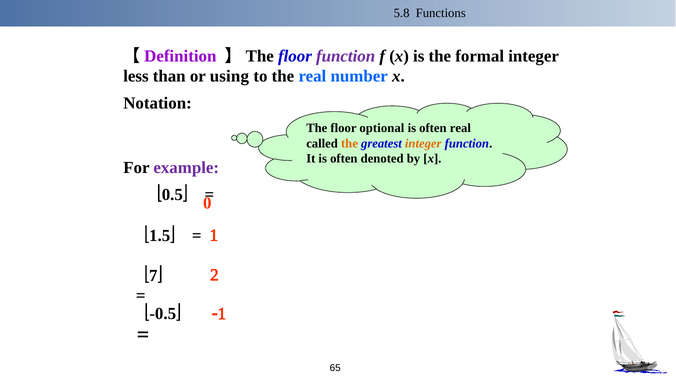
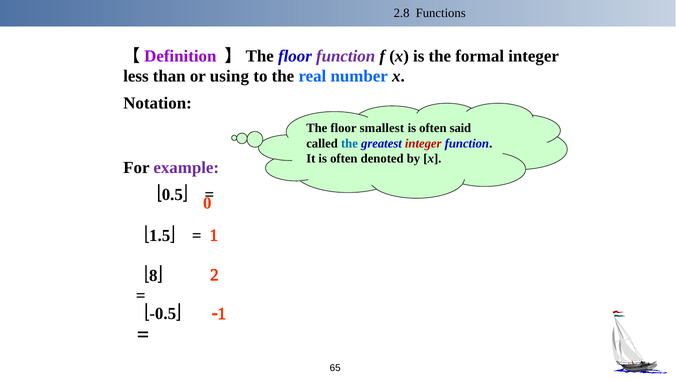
5.8: 5.8 -> 2.8
optional: optional -> smallest
often real: real -> said
the at (349, 144) colour: orange -> blue
integer at (423, 144) colour: orange -> red
7: 7 -> 8
